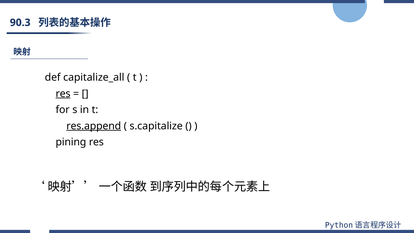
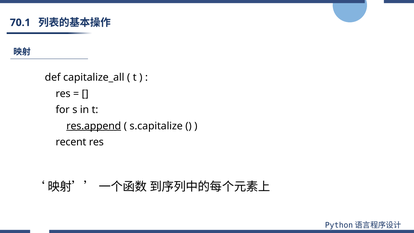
90.3: 90.3 -> 70.1
res at (63, 94) underline: present -> none
pining: pining -> recent
